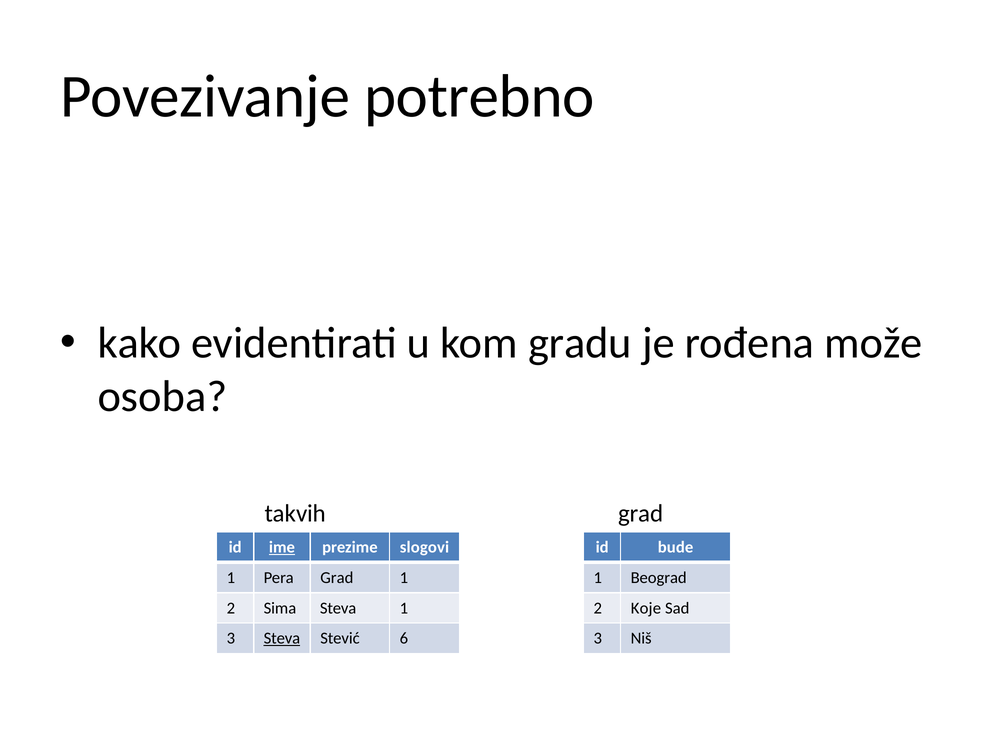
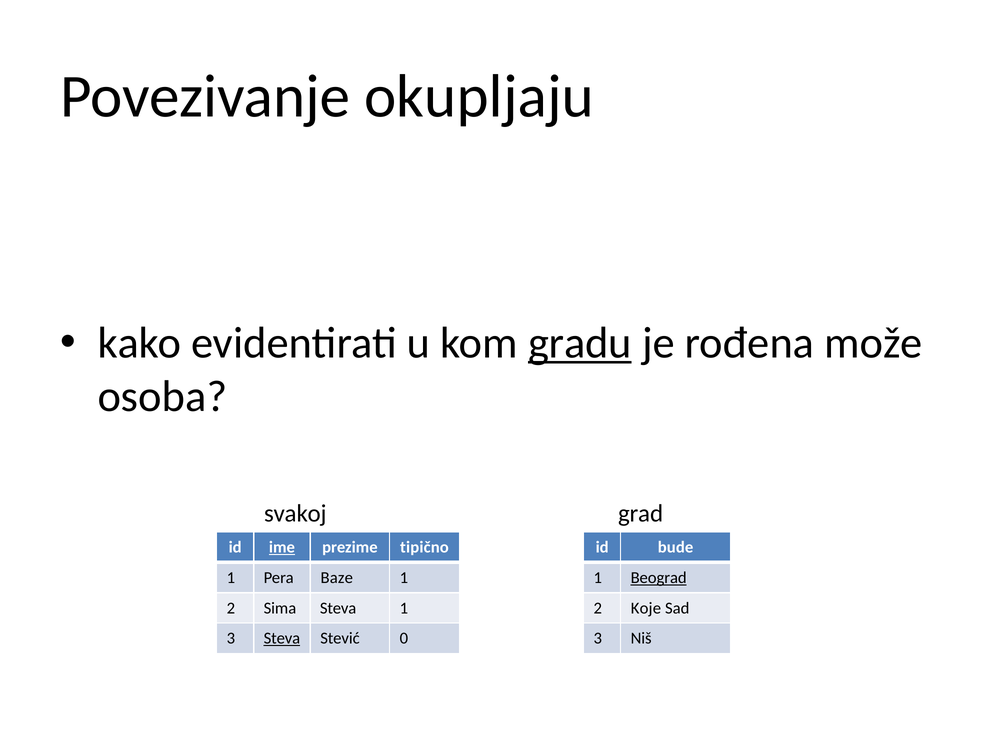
potrebno: potrebno -> okupljaju
gradu underline: none -> present
takvih: takvih -> svakoj
slogovi: slogovi -> tipično
Pera Grad: Grad -> Baze
Beograd underline: none -> present
6: 6 -> 0
